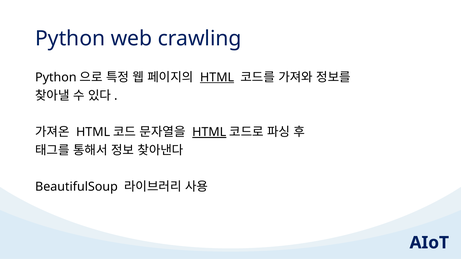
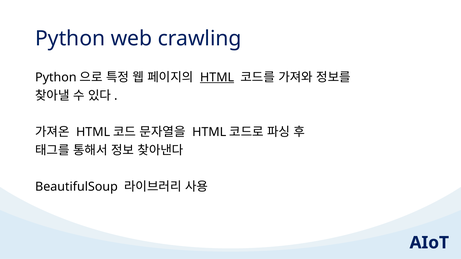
HTML at (209, 132) underline: present -> none
